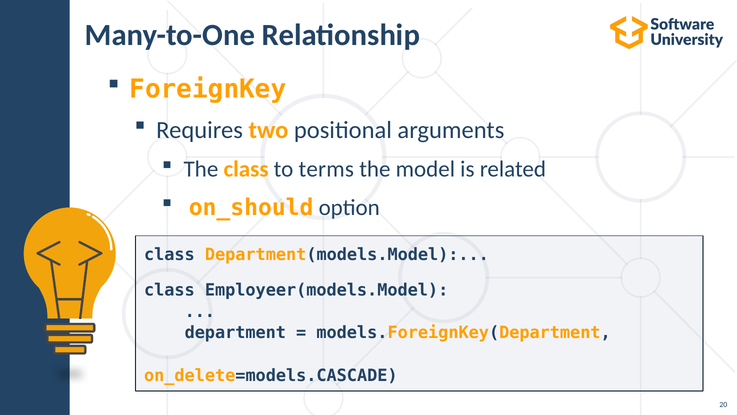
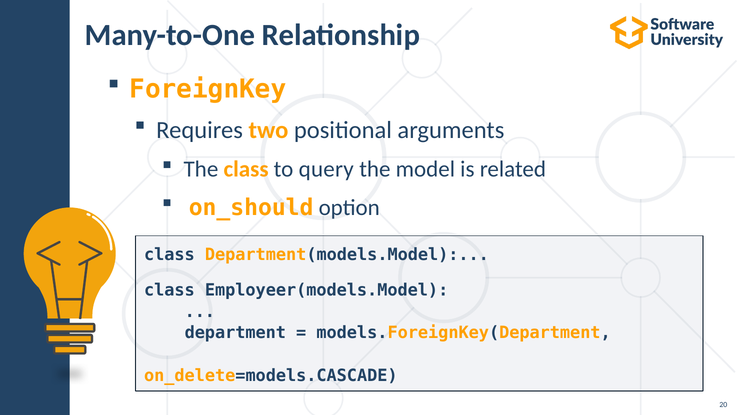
terms: terms -> query
